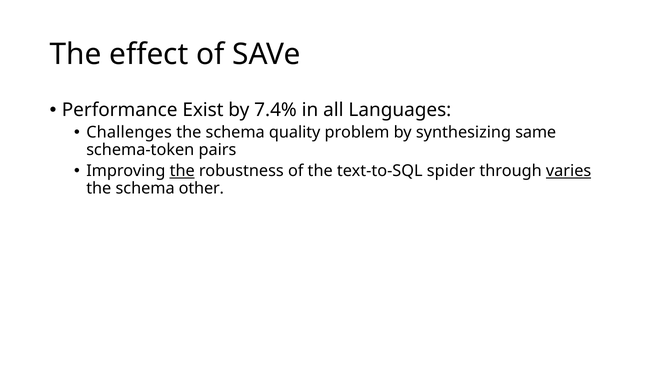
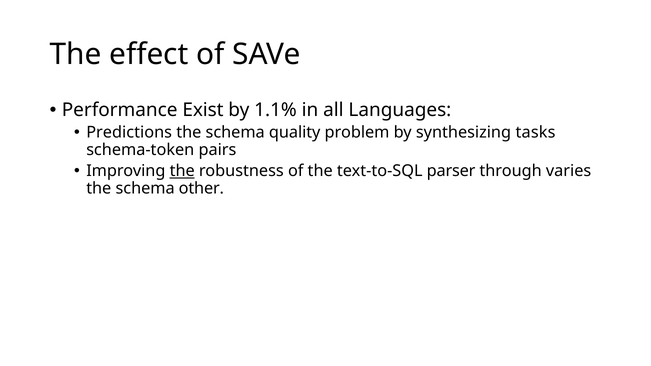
7.4%: 7.4% -> 1.1%
Challenges: Challenges -> Predictions
same: same -> tasks
spider: spider -> parser
varies underline: present -> none
